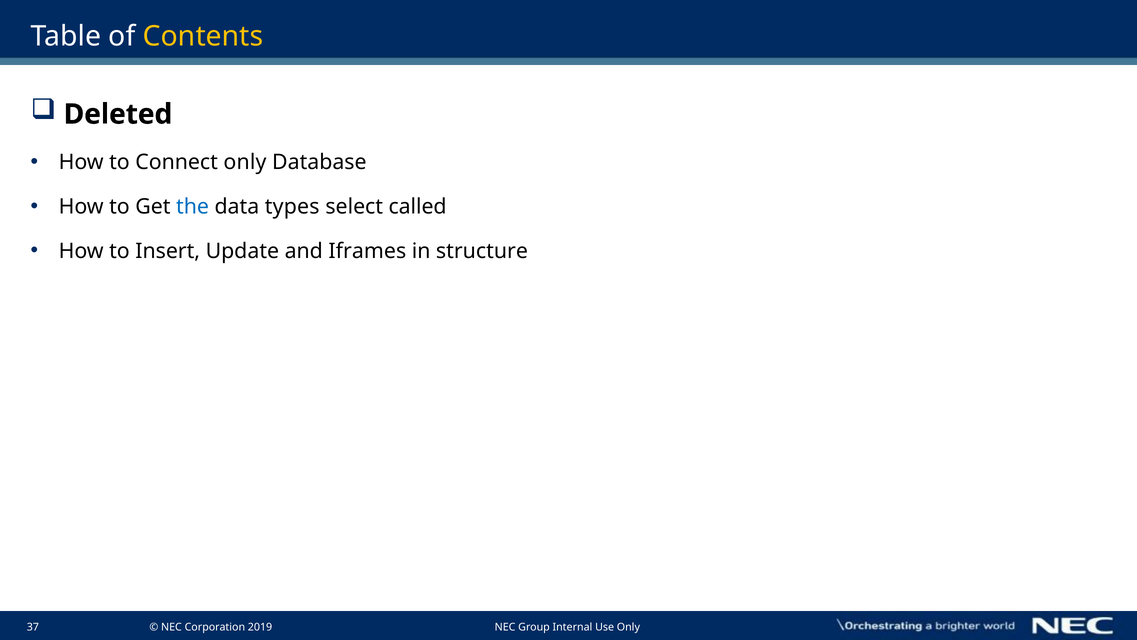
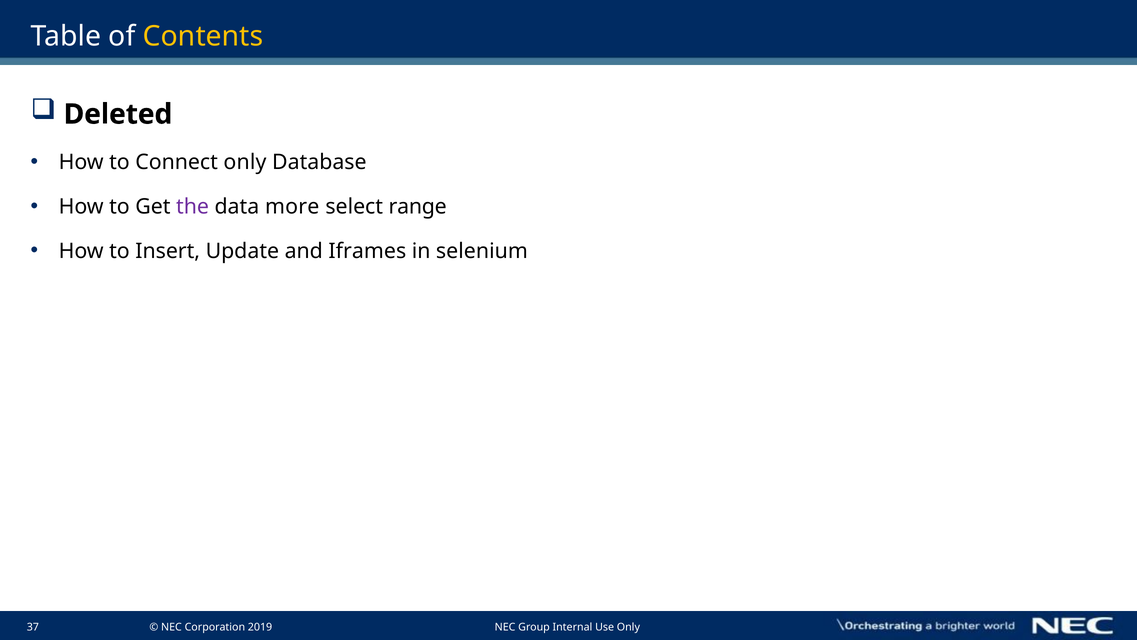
the colour: blue -> purple
types: types -> more
called: called -> range
structure: structure -> selenium
